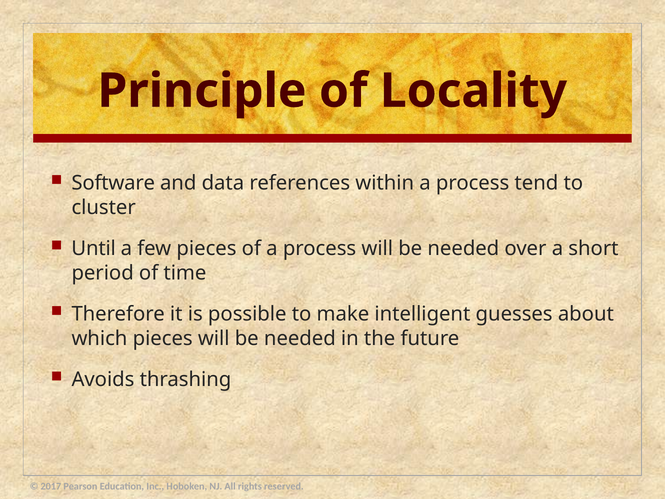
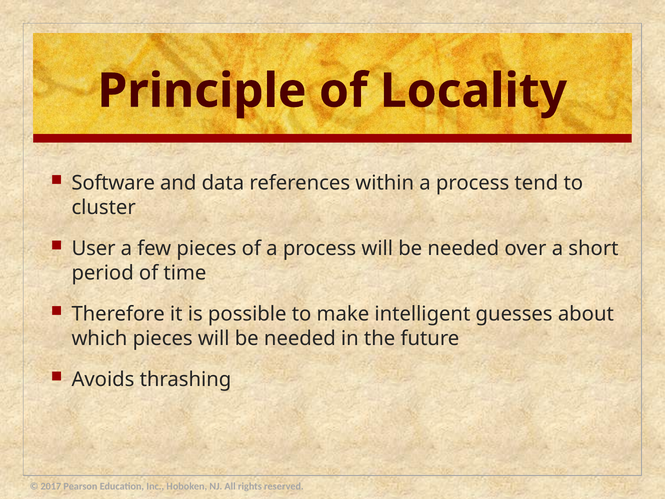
Until: Until -> User
